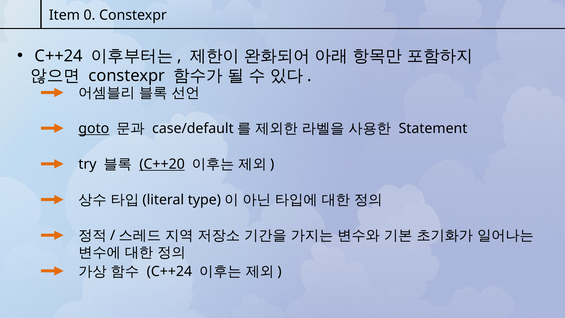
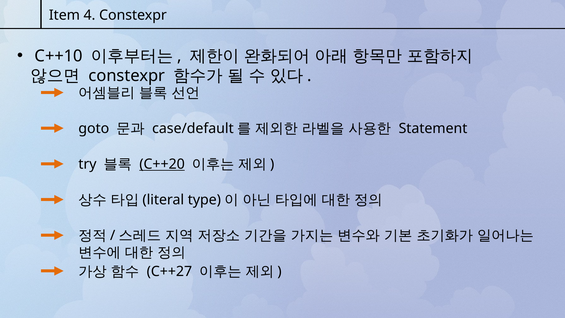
0: 0 -> 4
C++24 at (59, 56): C++24 -> C++10
goto underline: present -> none
C++24 at (169, 271): C++24 -> C++27
